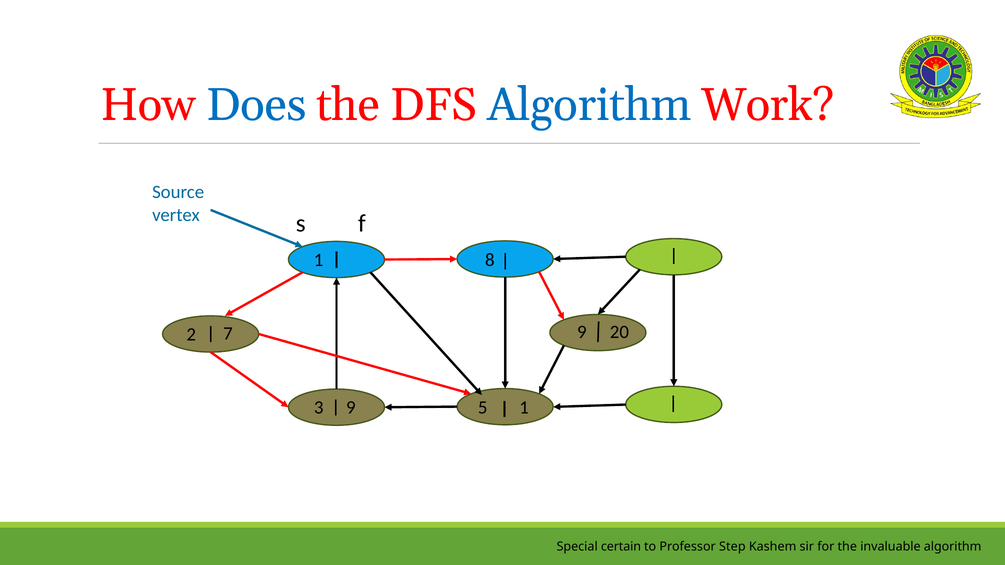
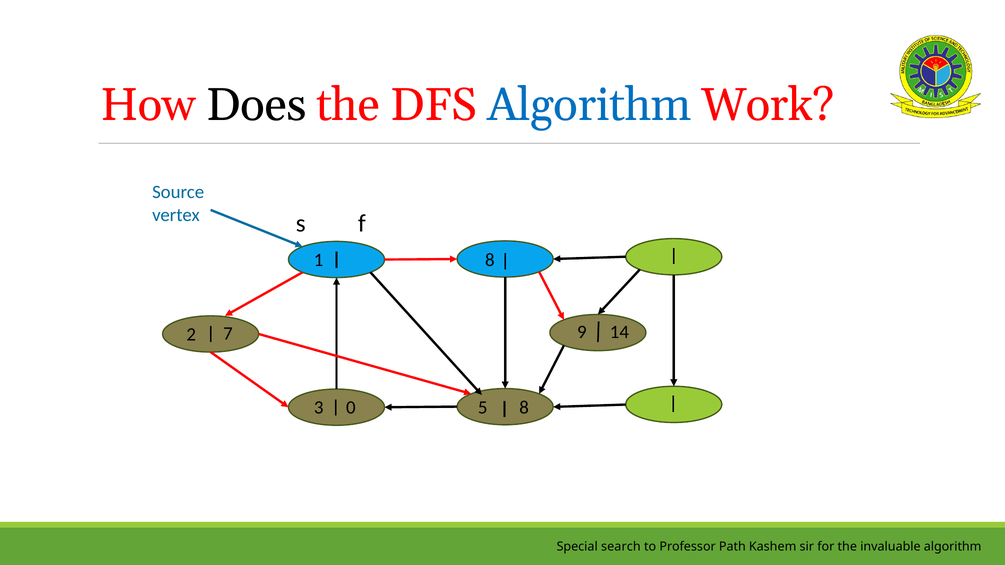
Does colour: blue -> black
20: 20 -> 14
3 9: 9 -> 0
5 1: 1 -> 8
certain: certain -> search
Step: Step -> Path
